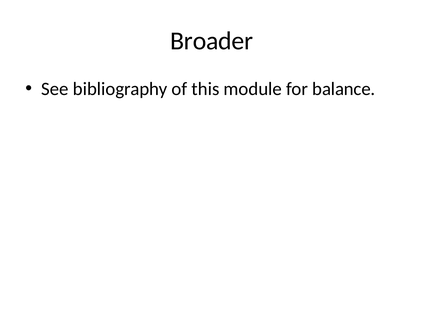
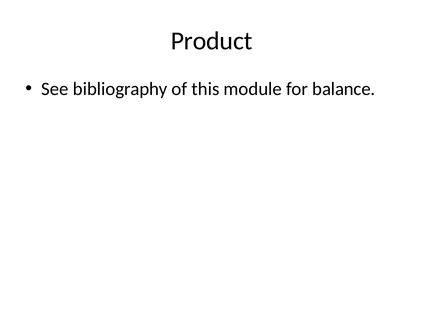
Broader: Broader -> Product
